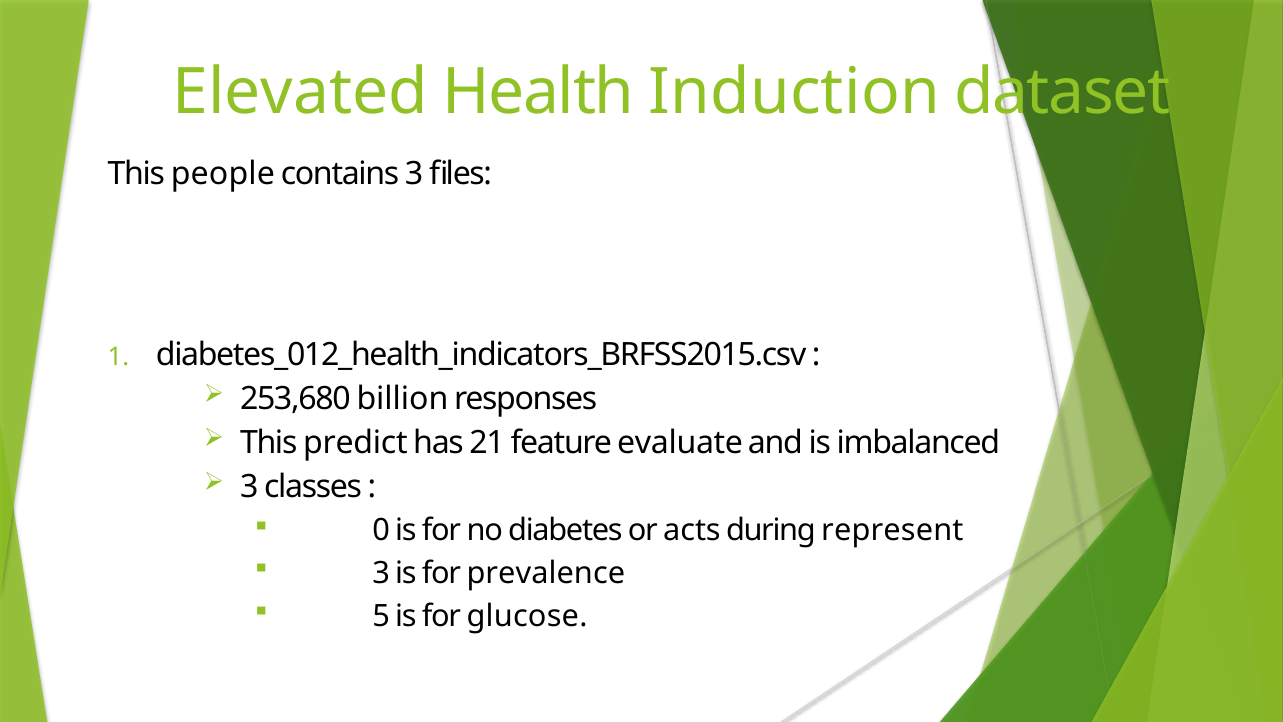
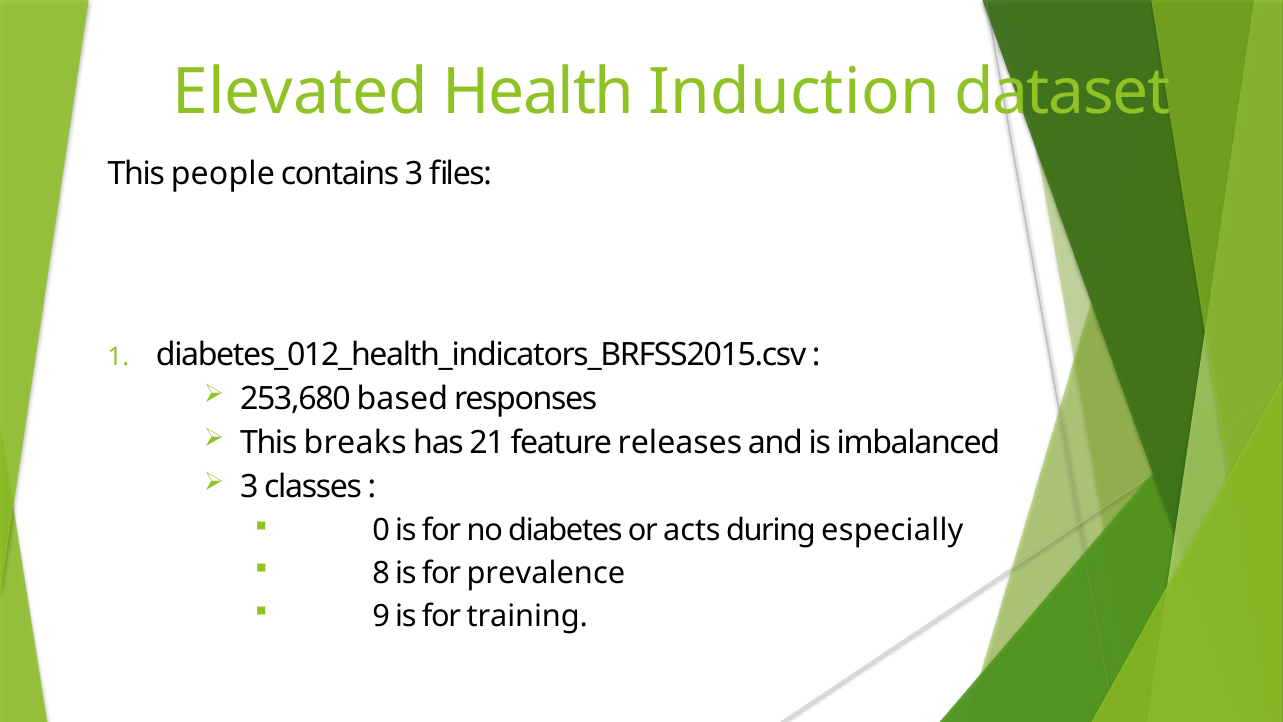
billion: billion -> based
predict: predict -> breaks
evaluate: evaluate -> releases
represent: represent -> especially
3 at (381, 573): 3 -> 8
5: 5 -> 9
glucose: glucose -> training
